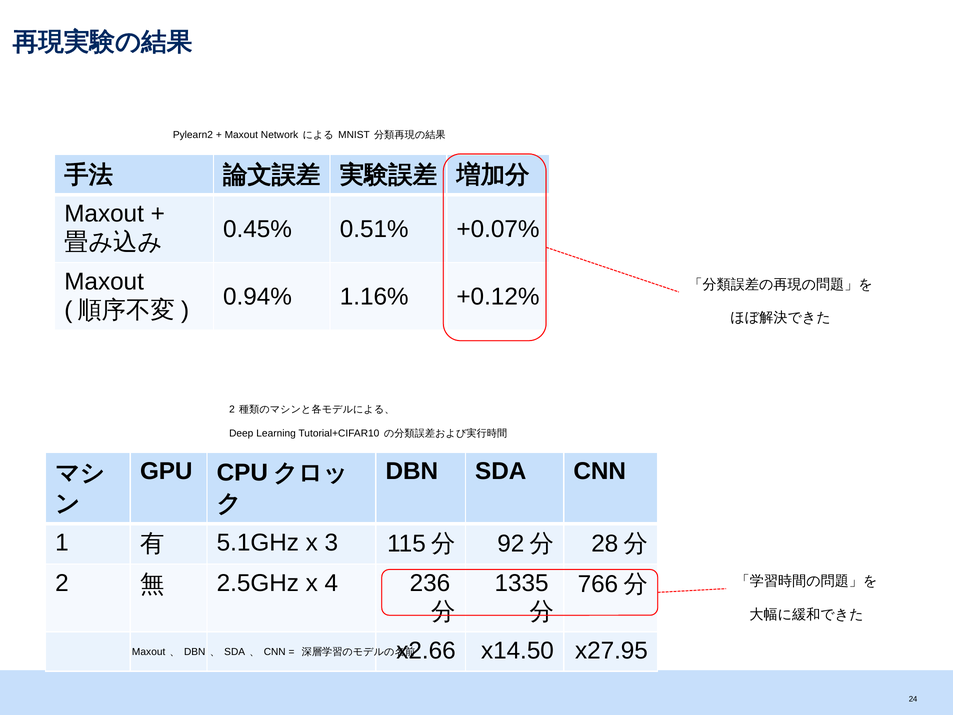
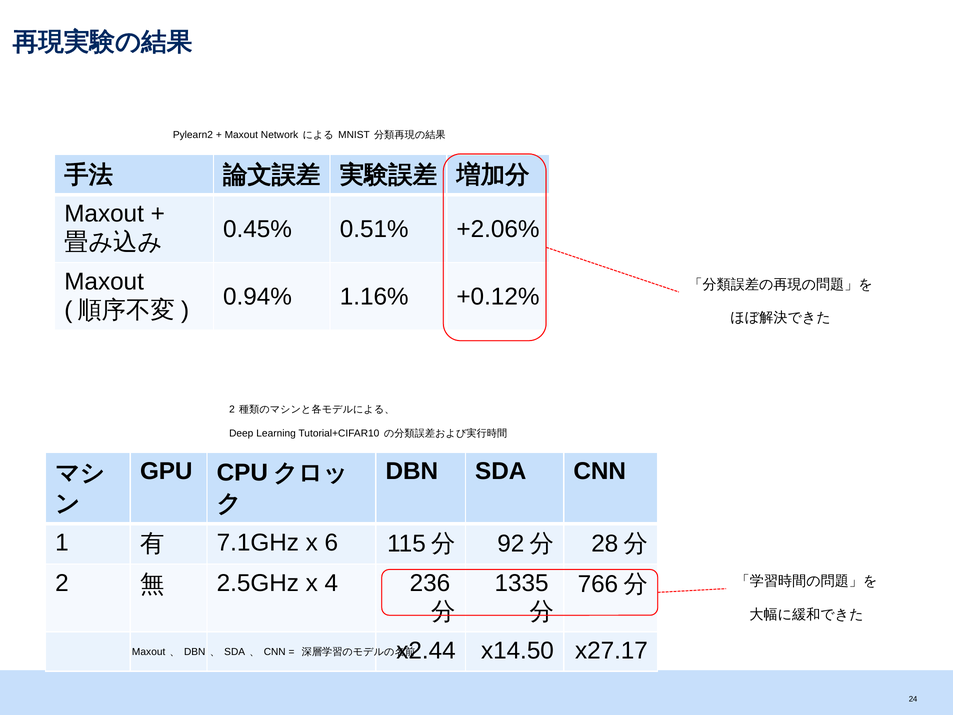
+0.07%: +0.07% -> +2.06%
5.1GHz: 5.1GHz -> 7.1GHz
3: 3 -> 6
x2.66: x2.66 -> x2.44
x27.95: x27.95 -> x27.17
